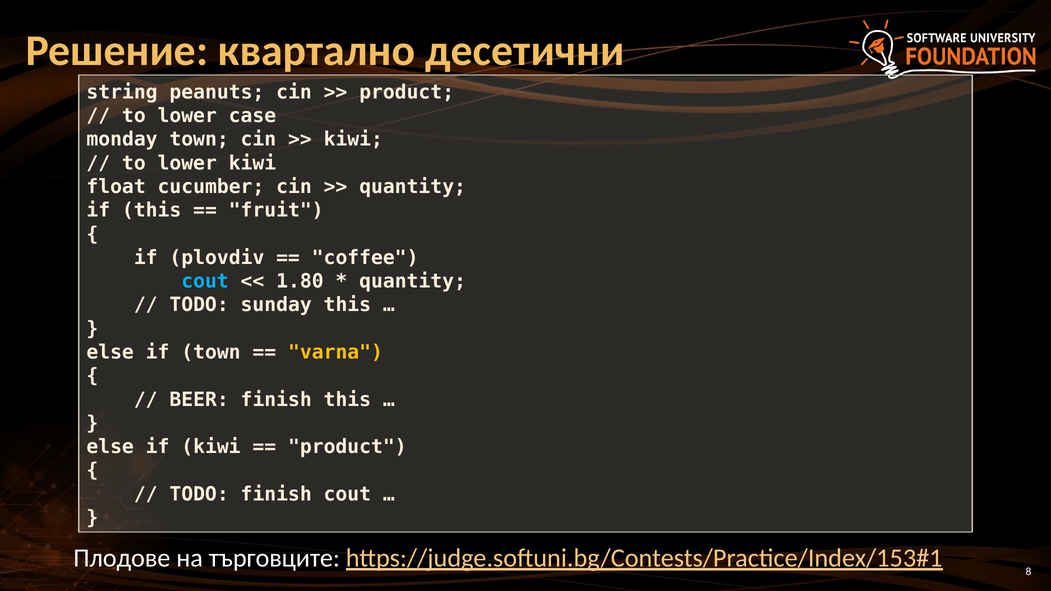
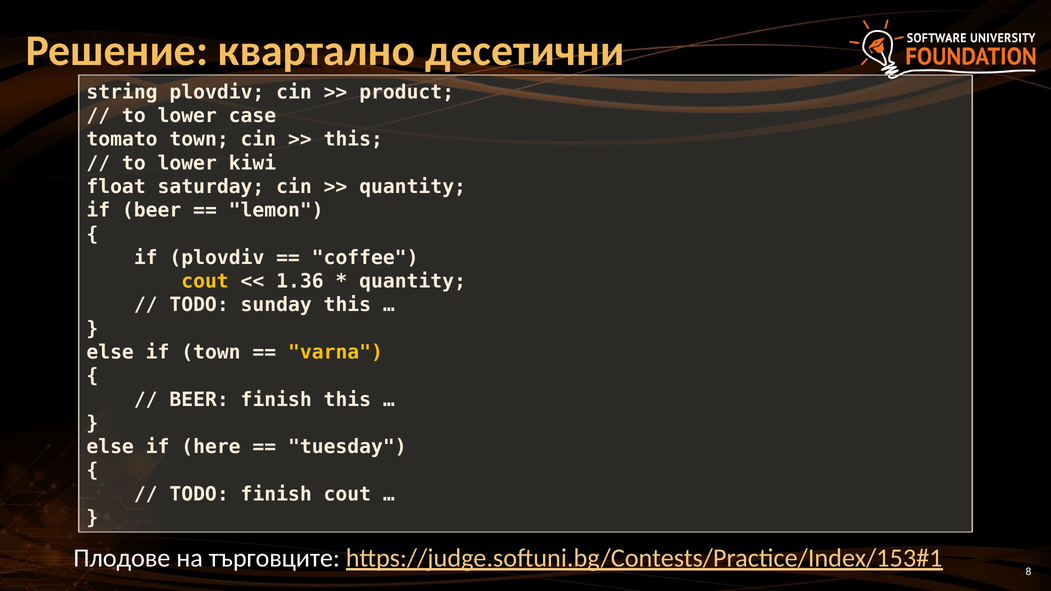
string peanuts: peanuts -> plovdiv
monday: monday -> tomato
kiwi at (353, 140): kiwi -> this
cucumber: cucumber -> saturday
if this: this -> beer
fruit: fruit -> lemon
cout at (205, 281) colour: light blue -> yellow
1.80: 1.80 -> 1.36
if kiwi: kiwi -> here
product at (347, 447): product -> tuesday
